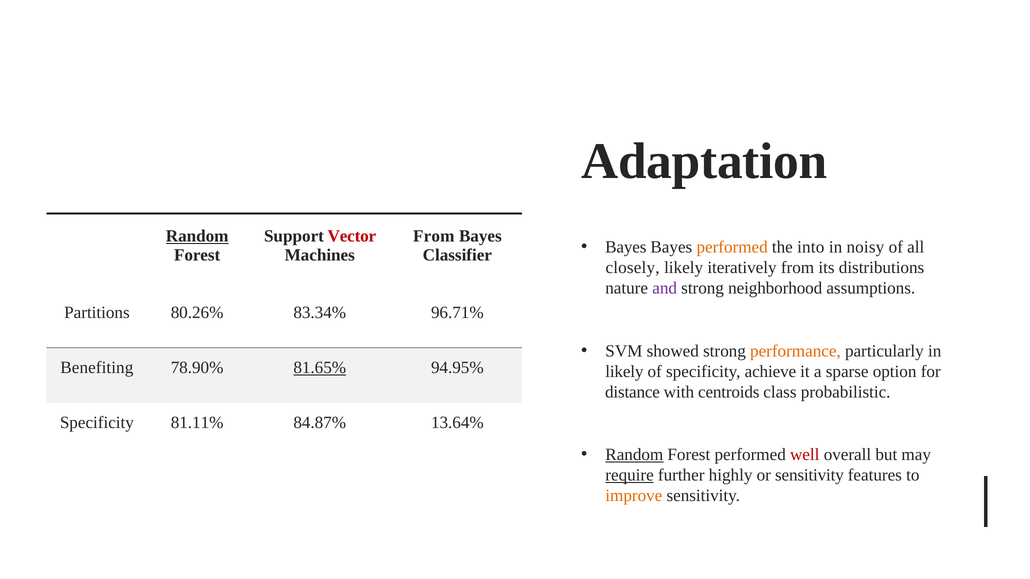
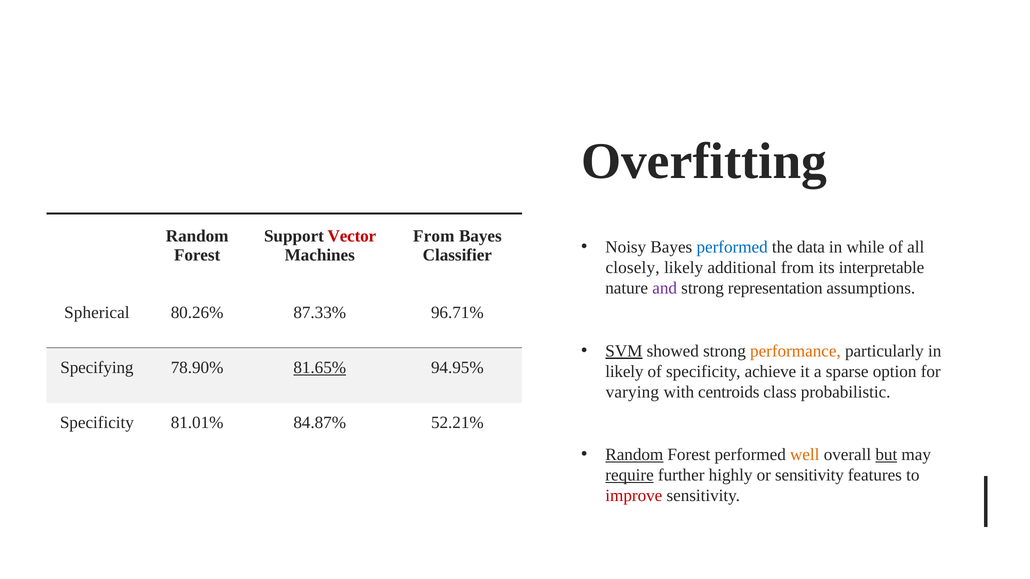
Adaptation: Adaptation -> Overfitting
Random at (197, 236) underline: present -> none
Bayes at (626, 247): Bayes -> Noisy
performed at (732, 247) colour: orange -> blue
into: into -> data
noisy: noisy -> while
iteratively: iteratively -> additional
distributions: distributions -> interpretable
neighborhood: neighborhood -> representation
Partitions: Partitions -> Spherical
83.34%: 83.34% -> 87.33%
SVM underline: none -> present
Benefiting: Benefiting -> Specifying
distance: distance -> varying
81.11%: 81.11% -> 81.01%
13.64%: 13.64% -> 52.21%
well colour: red -> orange
but underline: none -> present
improve colour: orange -> red
